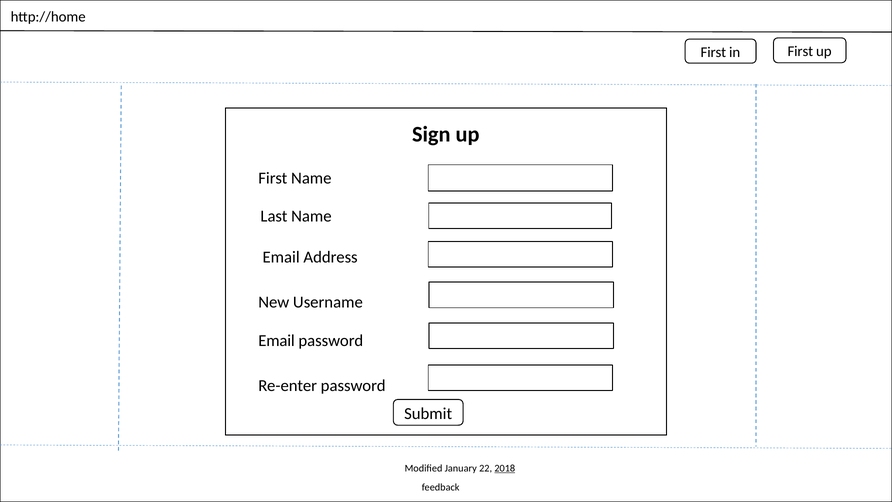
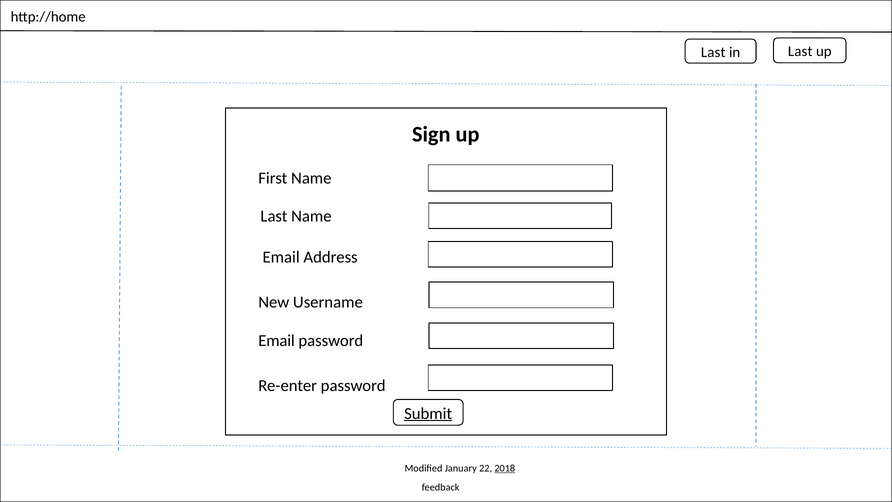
First at (713, 52): First -> Last
in First: First -> Last
Submit underline: none -> present
